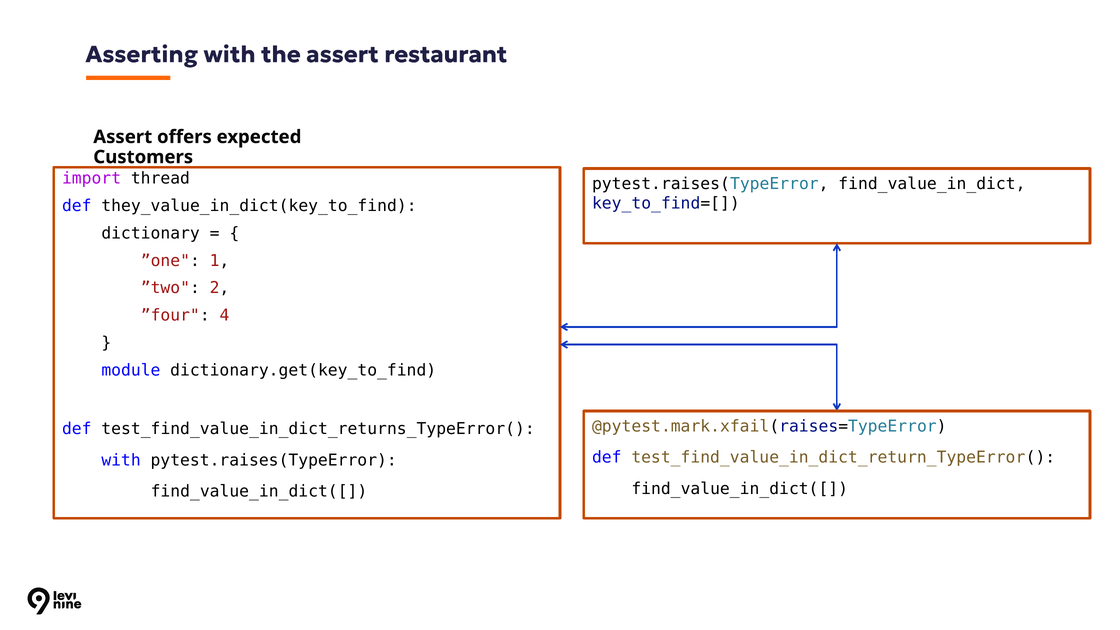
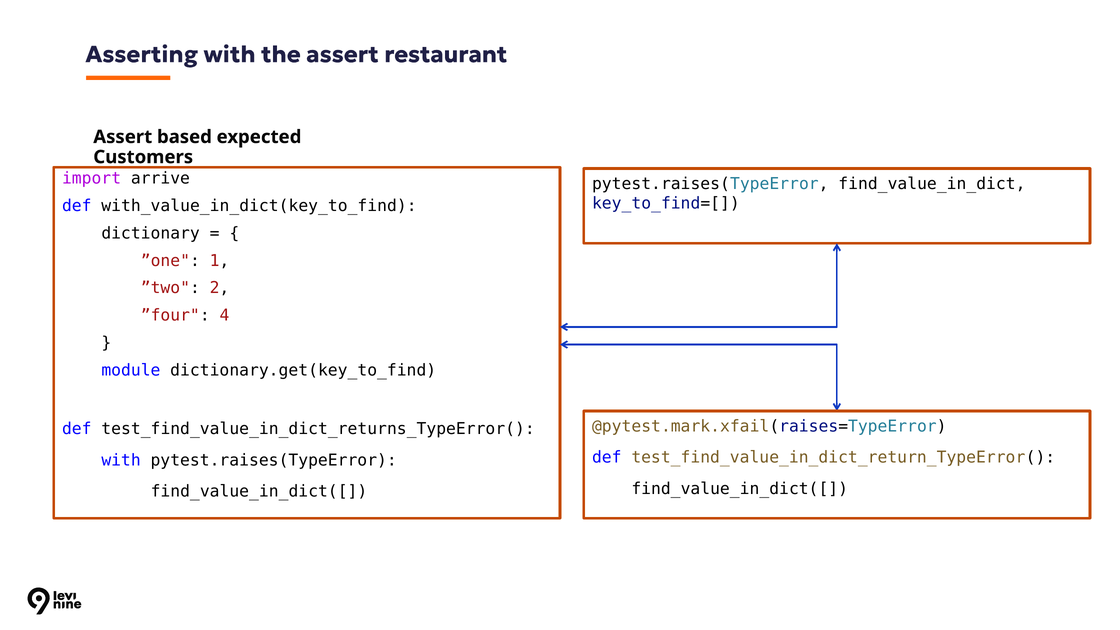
offers: offers -> based
thread: thread -> arrive
they_value_in_dict(key_to_find: they_value_in_dict(key_to_find -> with_value_in_dict(key_to_find
